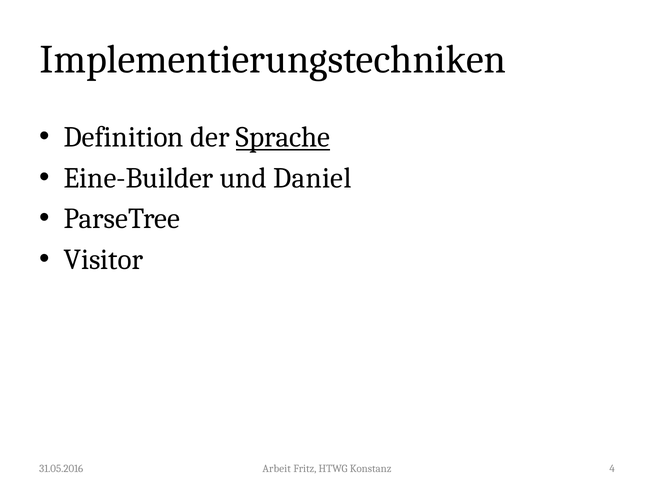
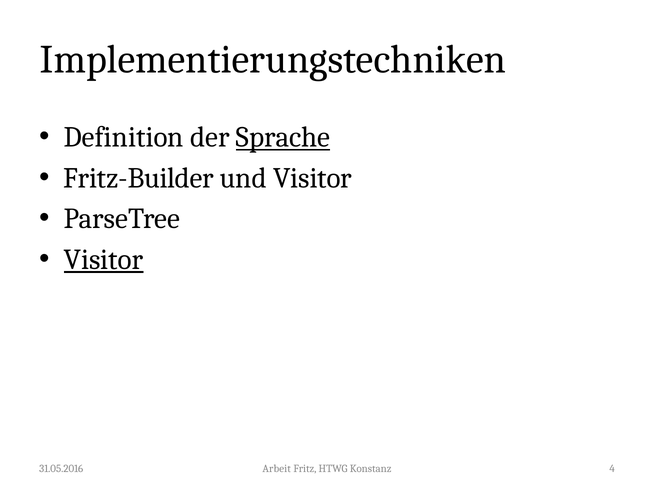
Eine-Builder: Eine-Builder -> Fritz-Builder
und Daniel: Daniel -> Visitor
Visitor at (104, 259) underline: none -> present
